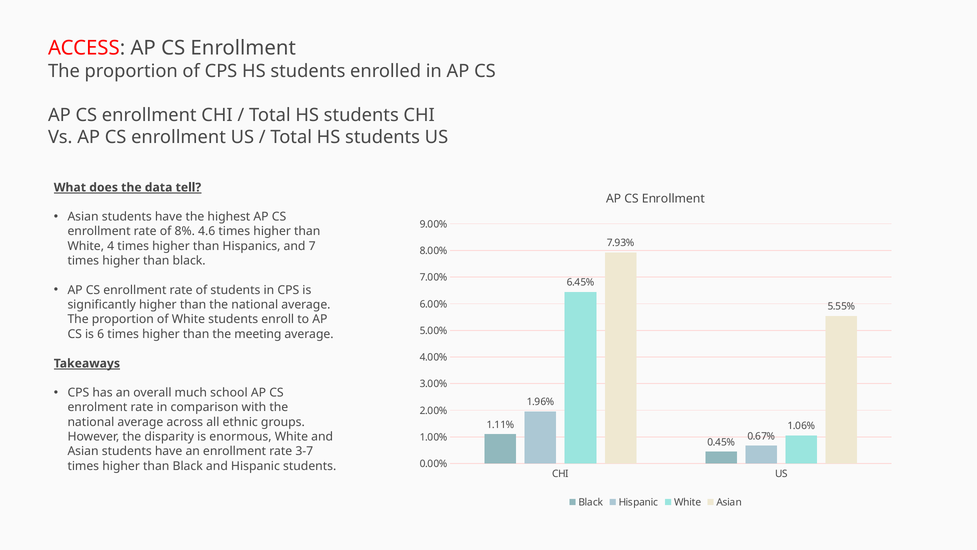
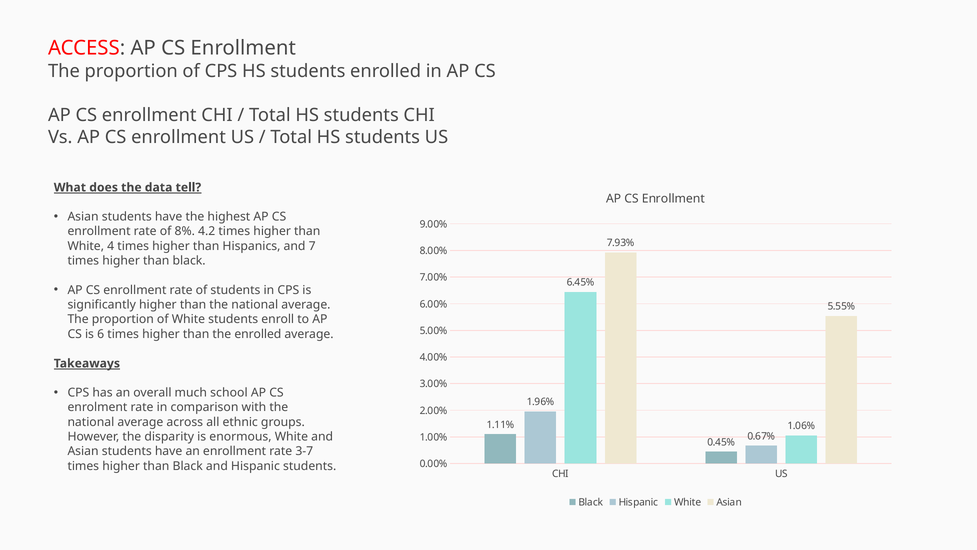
4.6: 4.6 -> 4.2
the meeting: meeting -> enrolled
